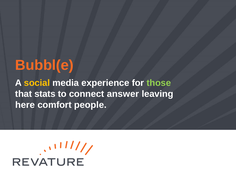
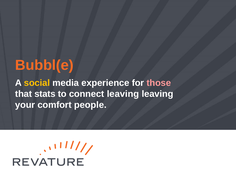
those colour: light green -> pink
connect answer: answer -> leaving
here: here -> your
